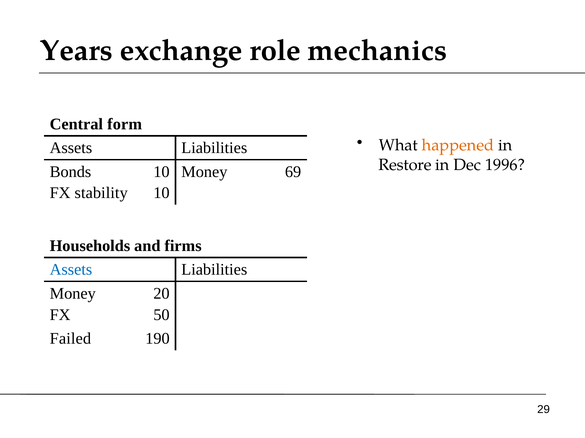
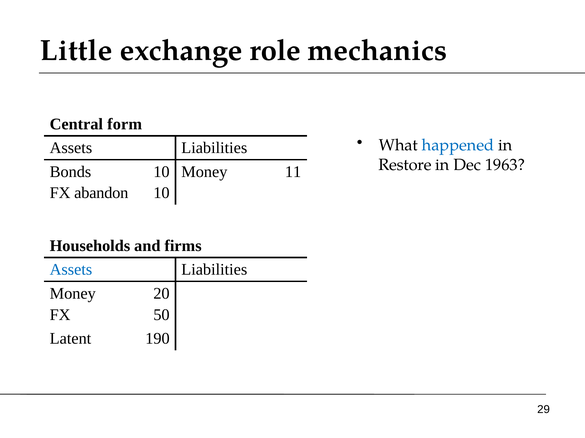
Years: Years -> Little
happened colour: orange -> blue
1996: 1996 -> 1963
69: 69 -> 11
stability: stability -> abandon
Failed: Failed -> Latent
